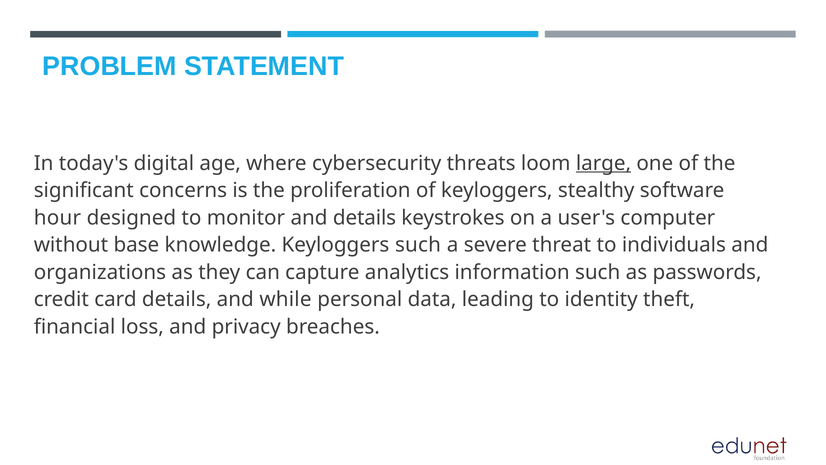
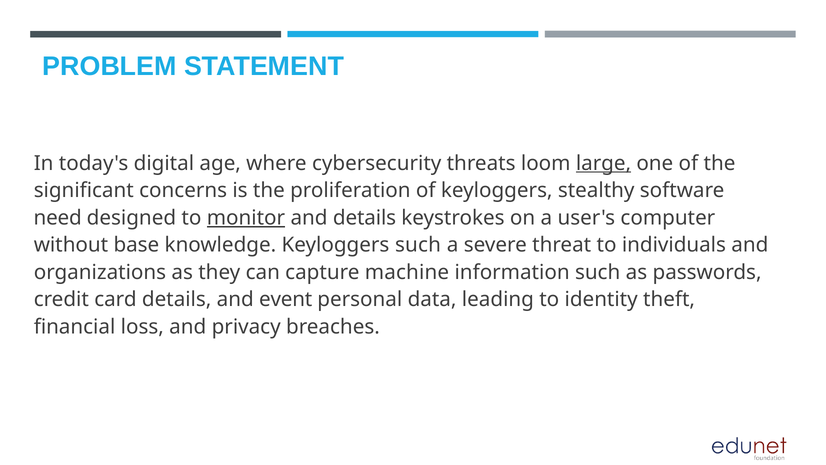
hour: hour -> need
monitor underline: none -> present
analytics: analytics -> machine
while: while -> event
